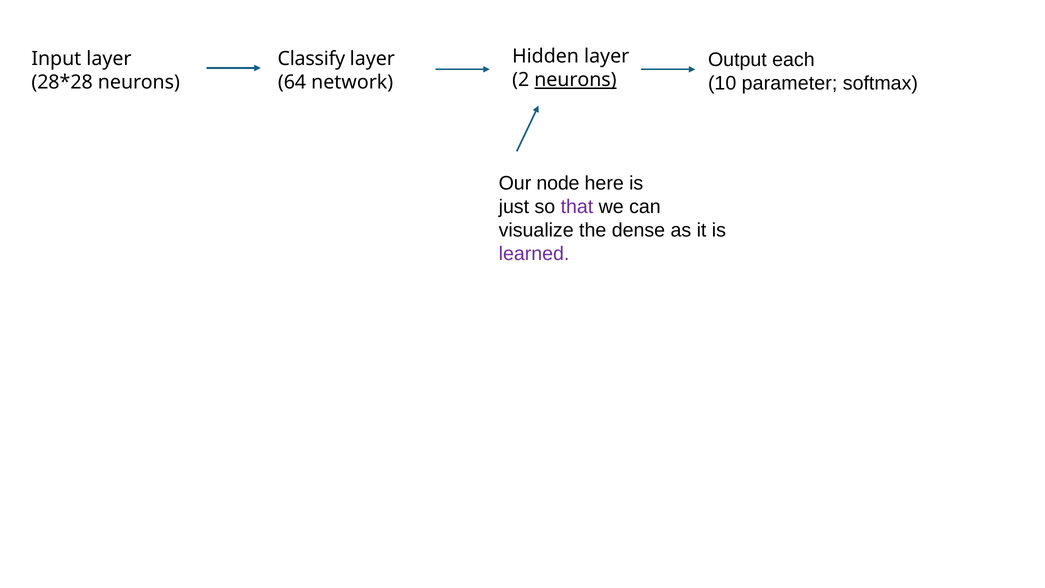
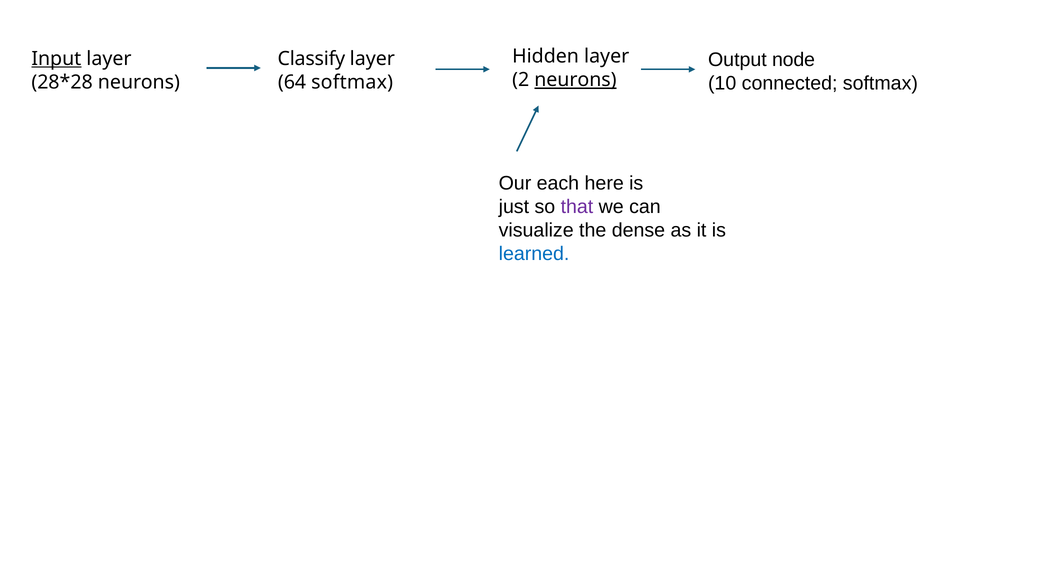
each: each -> node
Input underline: none -> present
parameter: parameter -> connected
64 network: network -> softmax
node: node -> each
learned colour: purple -> blue
